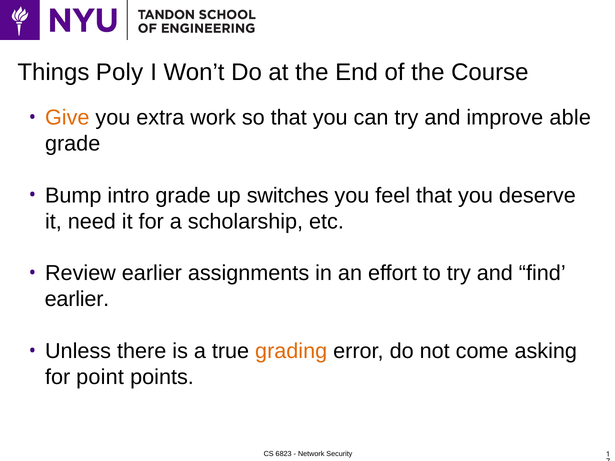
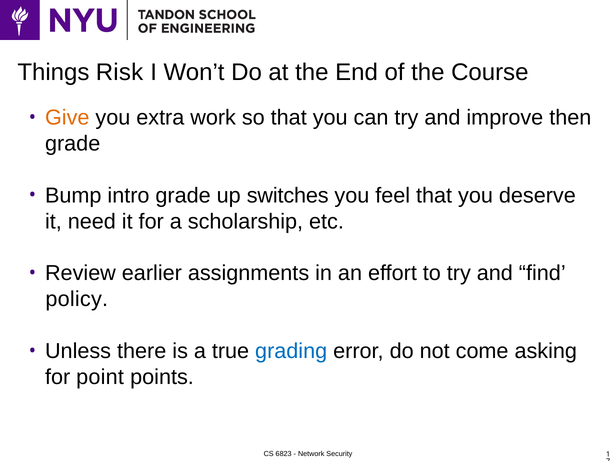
Poly: Poly -> Risk
able: able -> then
earlier at (77, 299): earlier -> policy
grading colour: orange -> blue
